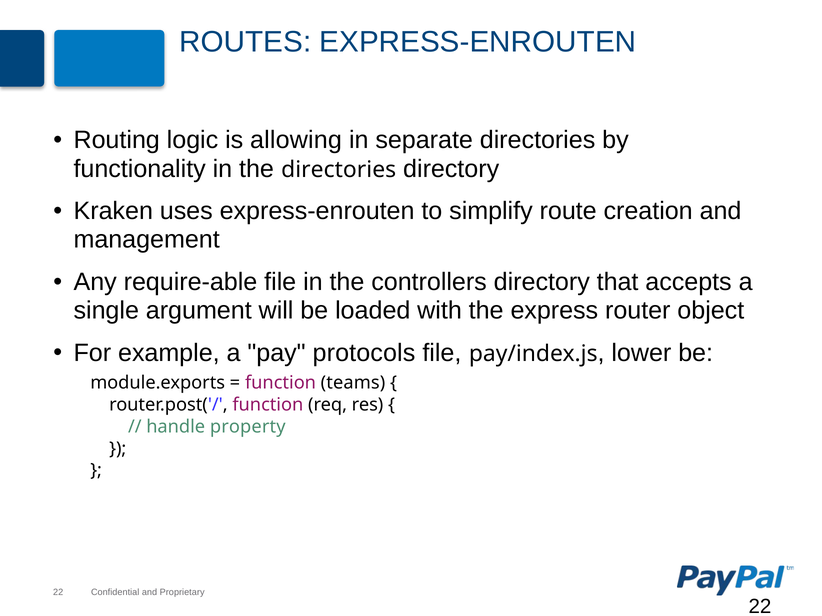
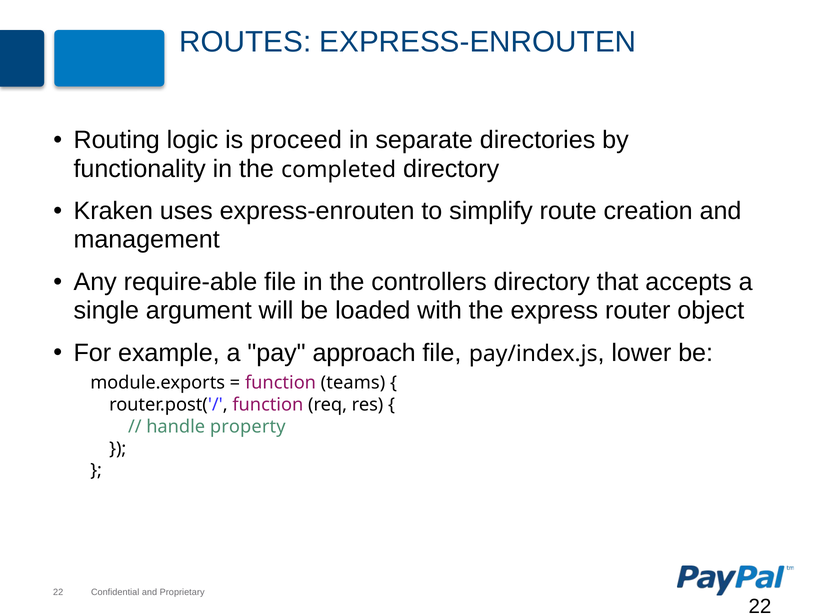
allowing: allowing -> proceed
the directories: directories -> completed
protocols: protocols -> approach
